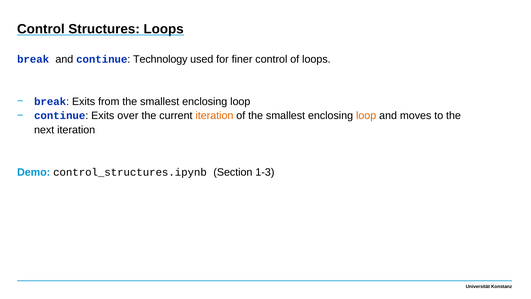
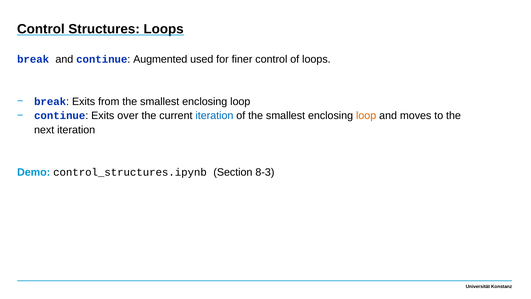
Technology: Technology -> Augmented
iteration at (214, 116) colour: orange -> blue
1-3: 1-3 -> 8-3
